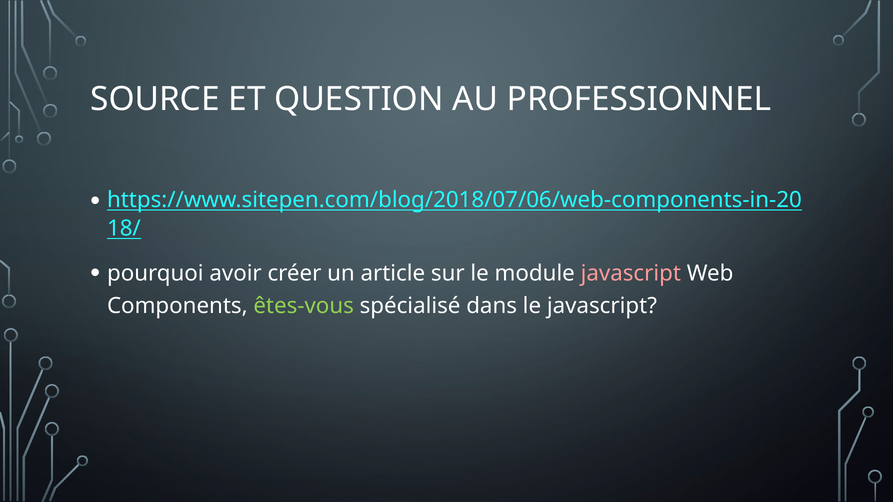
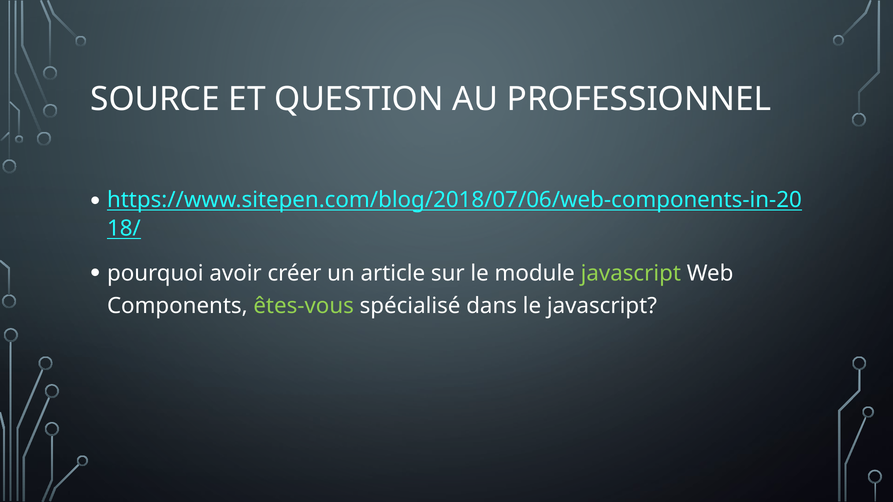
javascript at (631, 274) colour: pink -> light green
